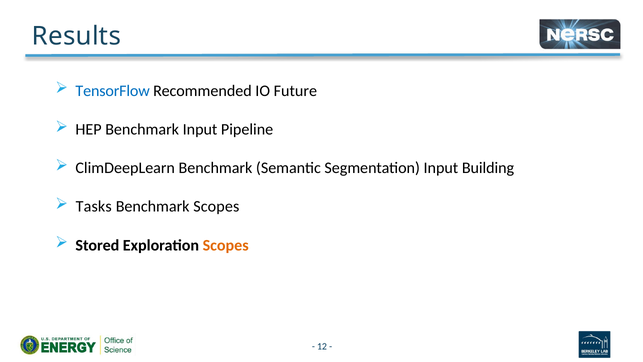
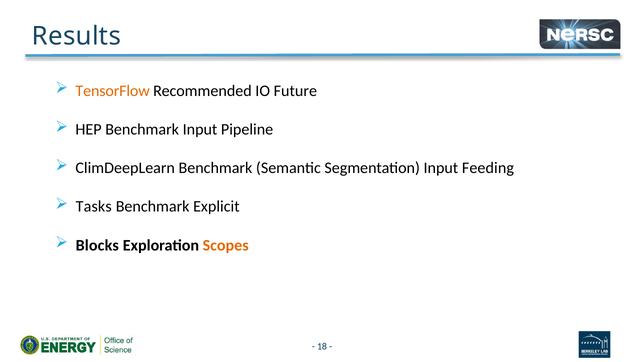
TensorFlow colour: blue -> orange
Building: Building -> Feeding
Benchmark Scopes: Scopes -> Explicit
Stored: Stored -> Blocks
12: 12 -> 18
